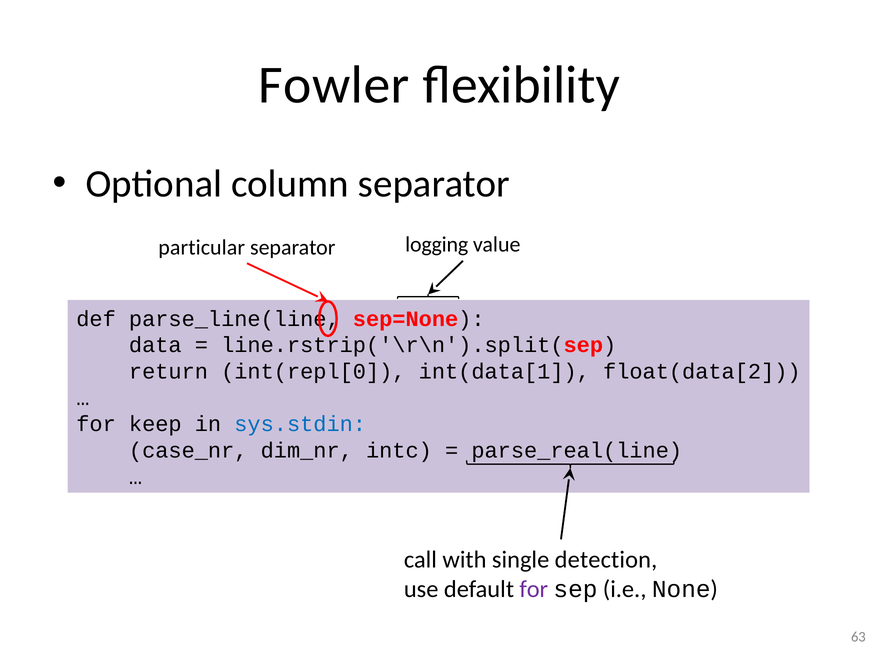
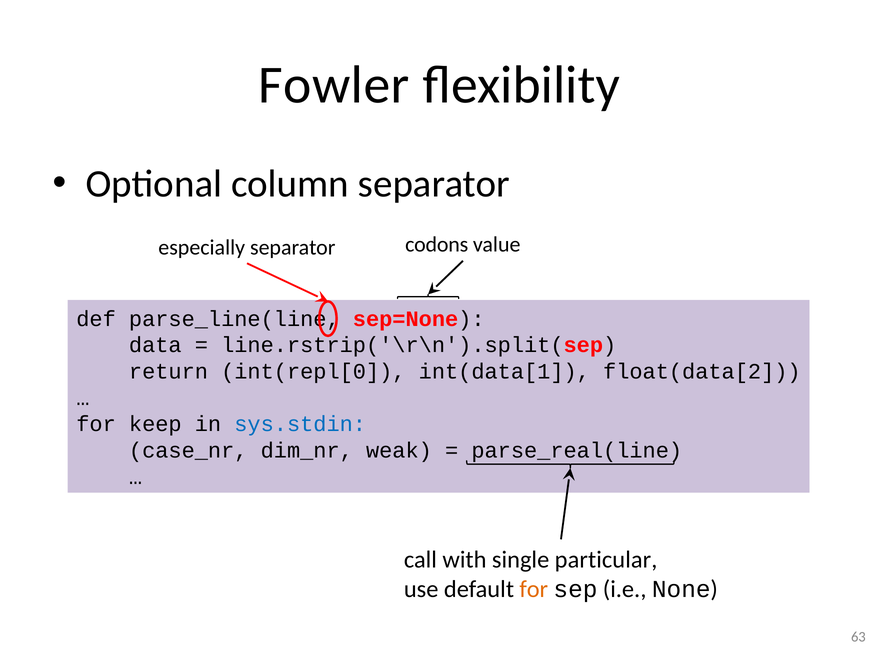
particular: particular -> especially
logging: logging -> codons
intc: intc -> weak
detection: detection -> particular
for at (534, 590) colour: purple -> orange
